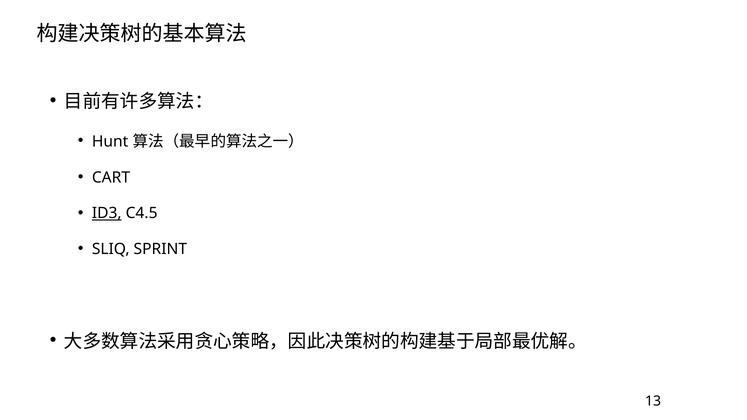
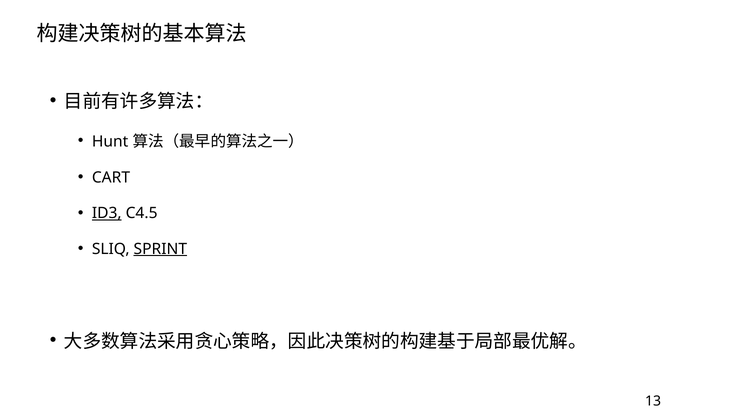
SPRINT underline: none -> present
